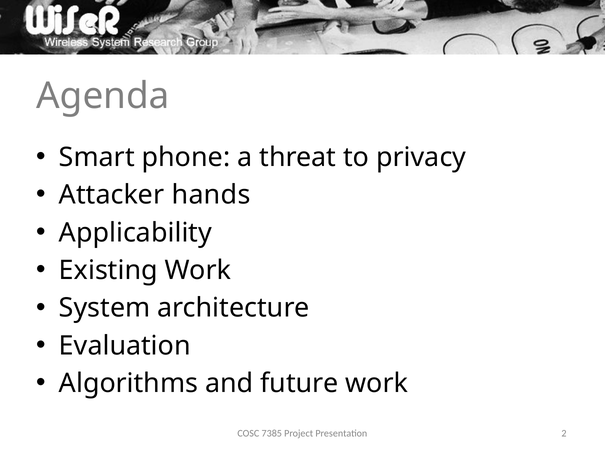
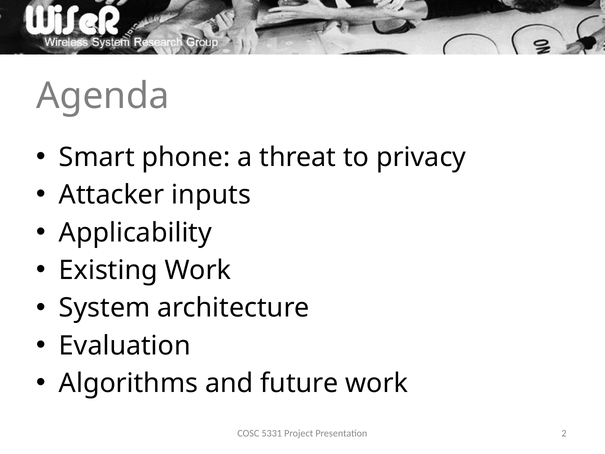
hands: hands -> inputs
7385: 7385 -> 5331
